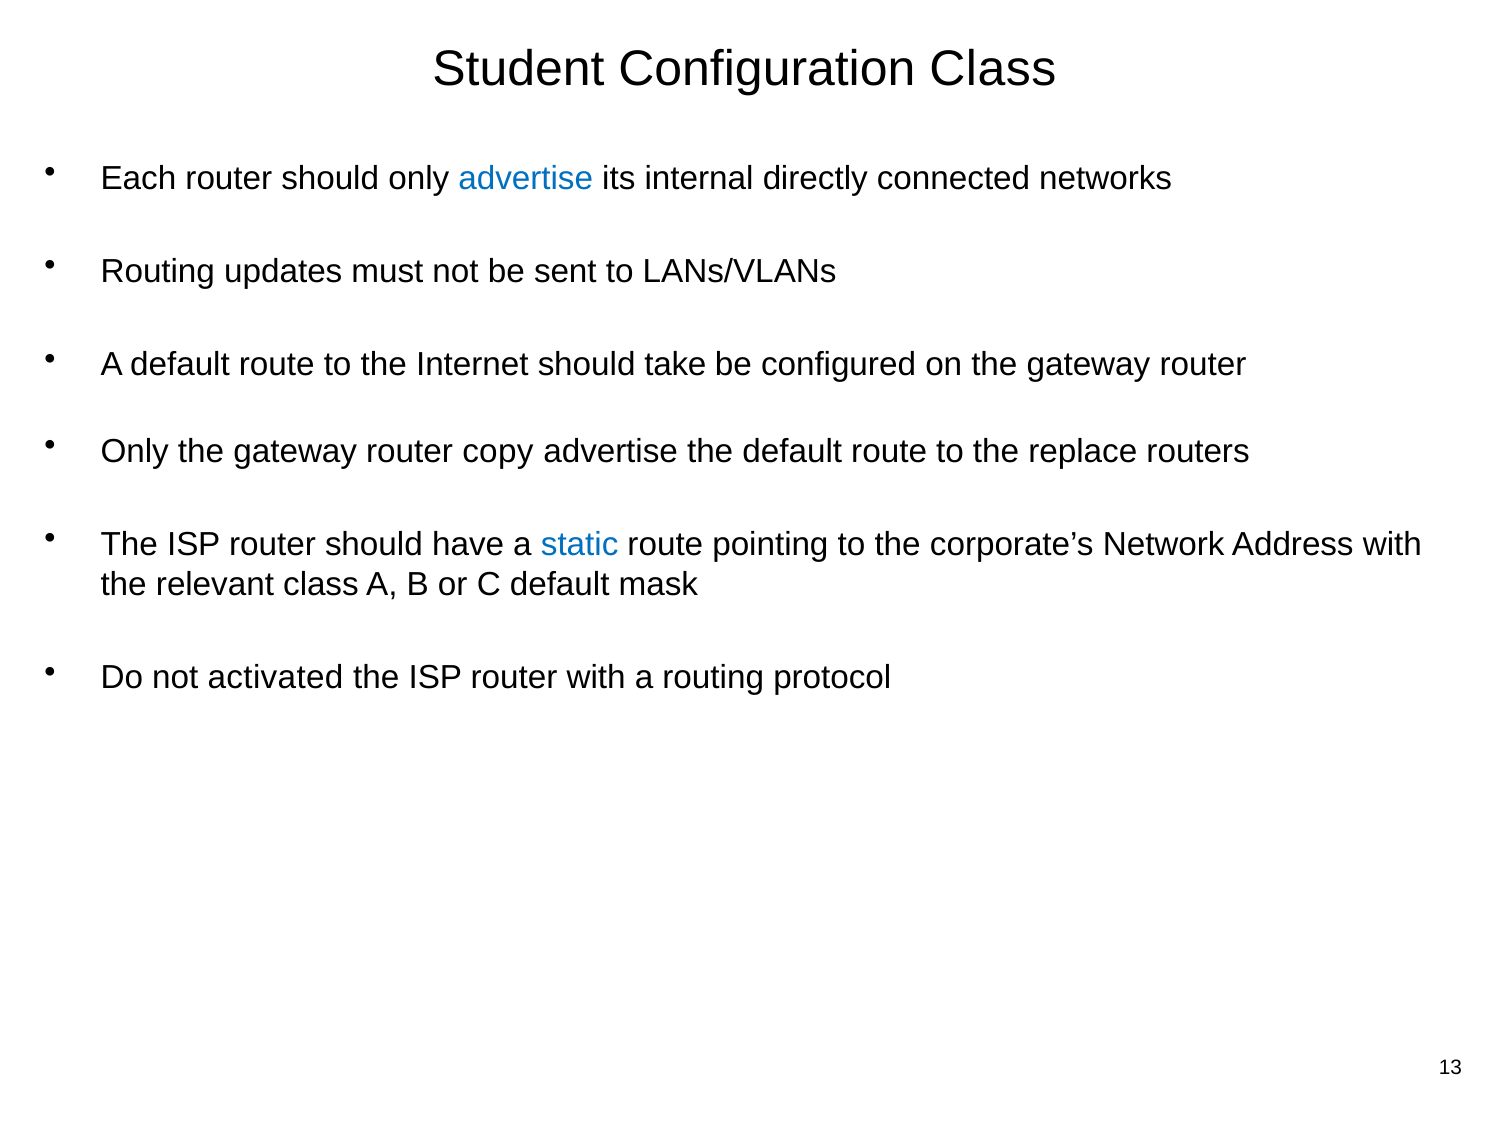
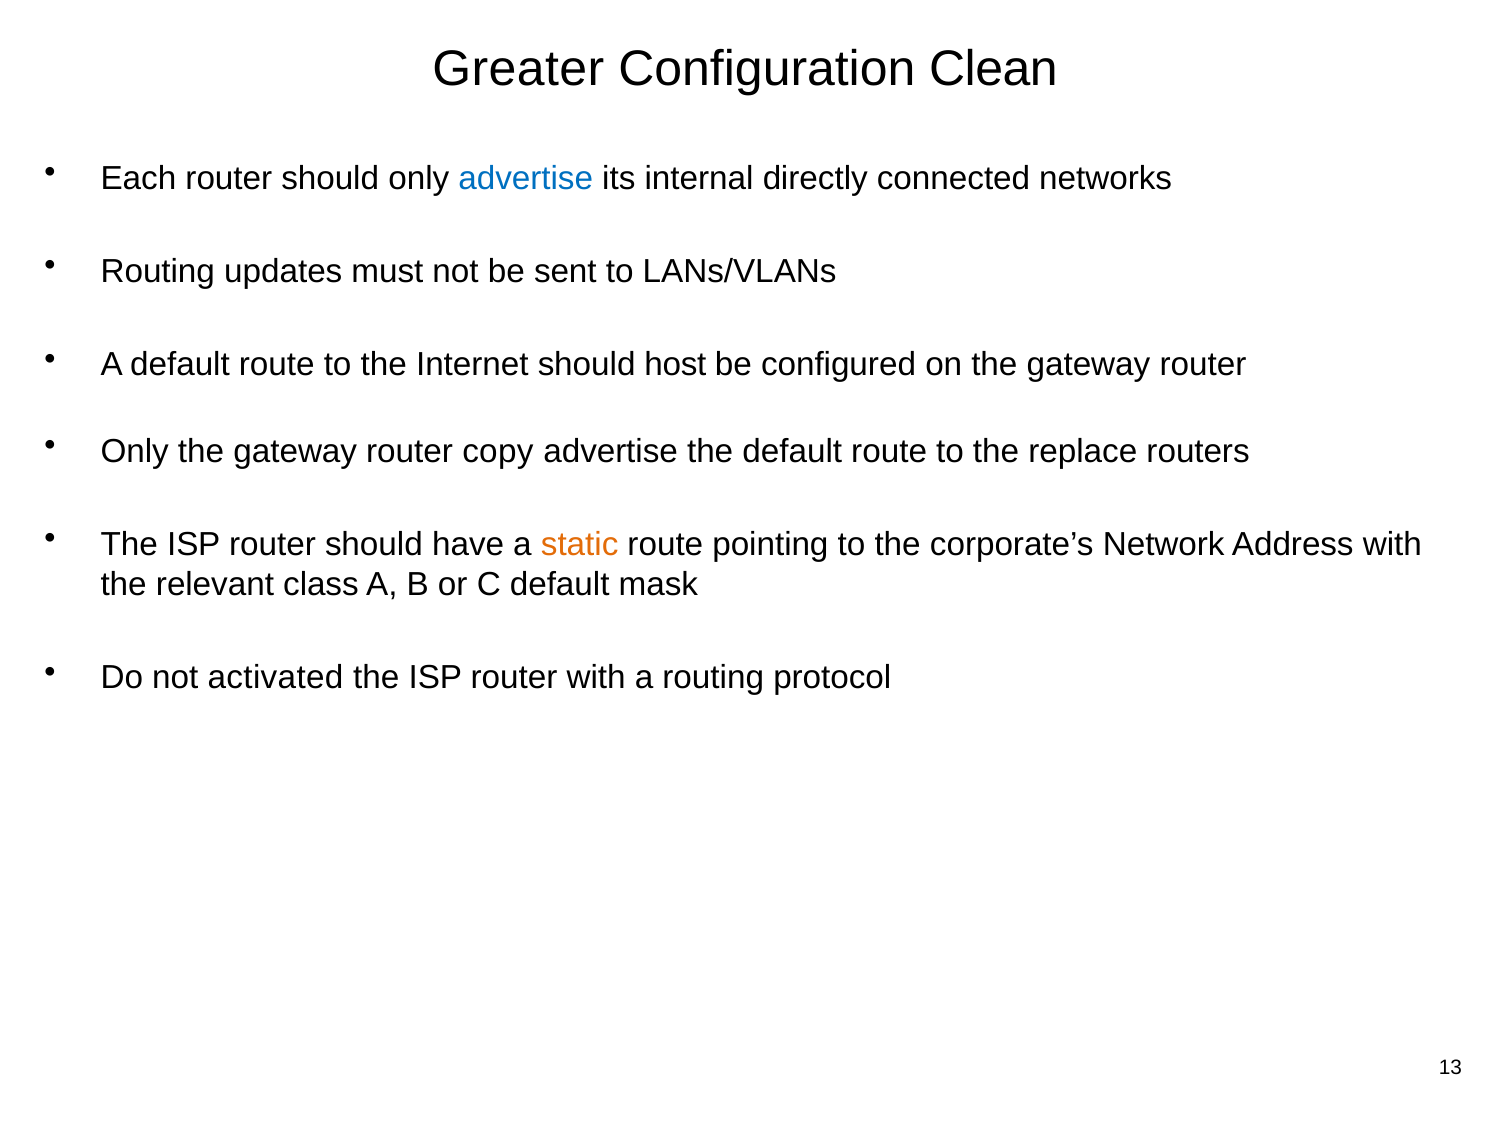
Student: Student -> Greater
Configuration Class: Class -> Clean
take: take -> host
static colour: blue -> orange
